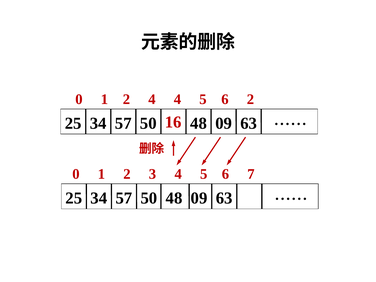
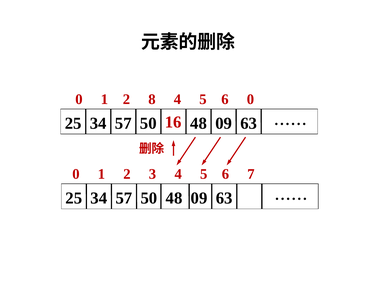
2 4: 4 -> 8
6 2: 2 -> 0
